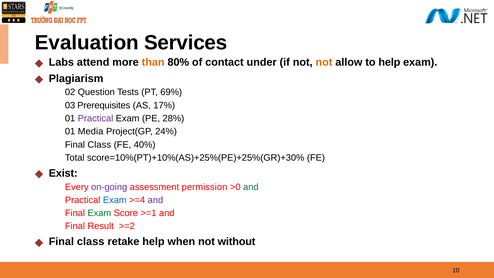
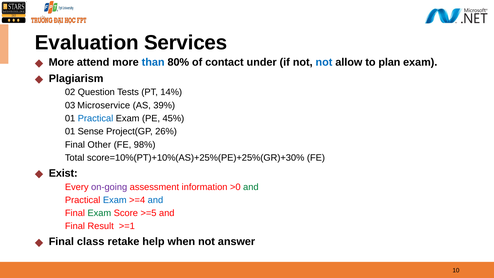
Labs at (61, 62): Labs -> More
than colour: orange -> blue
not at (324, 62) colour: orange -> blue
to help: help -> plan
69%: 69% -> 14%
Prerequisites: Prerequisites -> Microservice
17%: 17% -> 39%
Practical colour: purple -> blue
28%: 28% -> 45%
Media: Media -> Sense
24%: 24% -> 26%
Class at (99, 145): Class -> Other
40%: 40% -> 98%
permission: permission -> information
and at (155, 200) colour: purple -> blue
>=1: >=1 -> >=5
>=2: >=2 -> >=1
without: without -> answer
